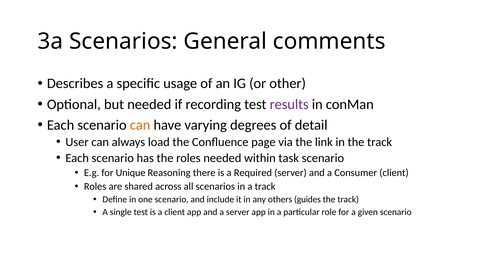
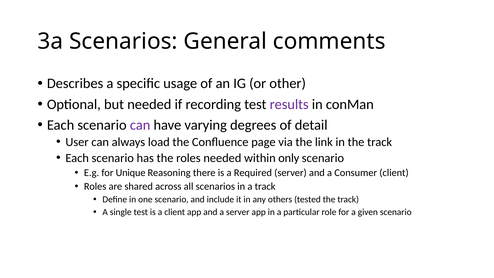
can at (140, 125) colour: orange -> purple
task: task -> only
guides: guides -> tested
